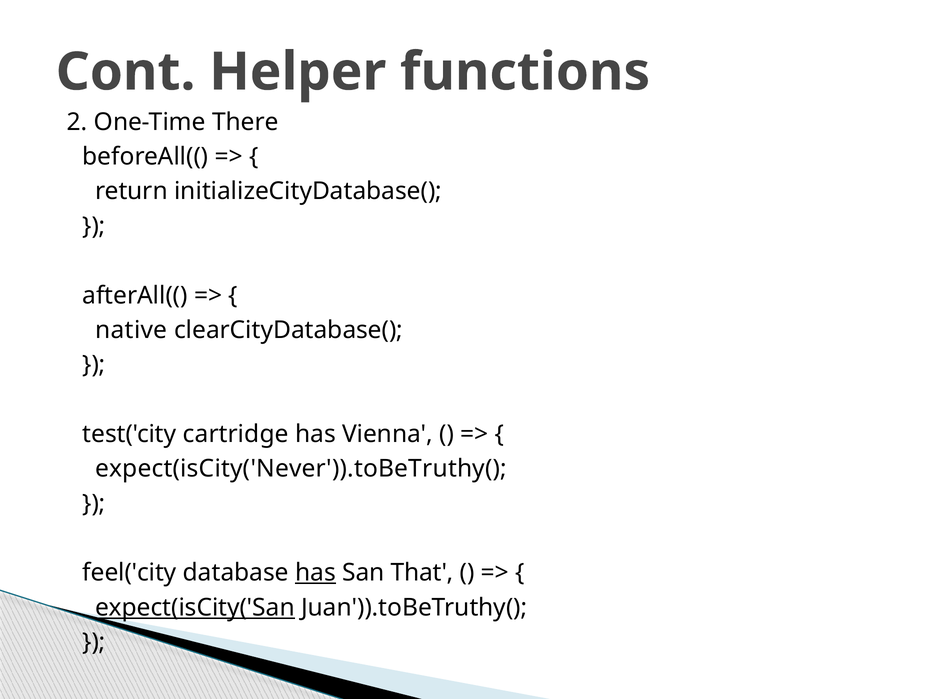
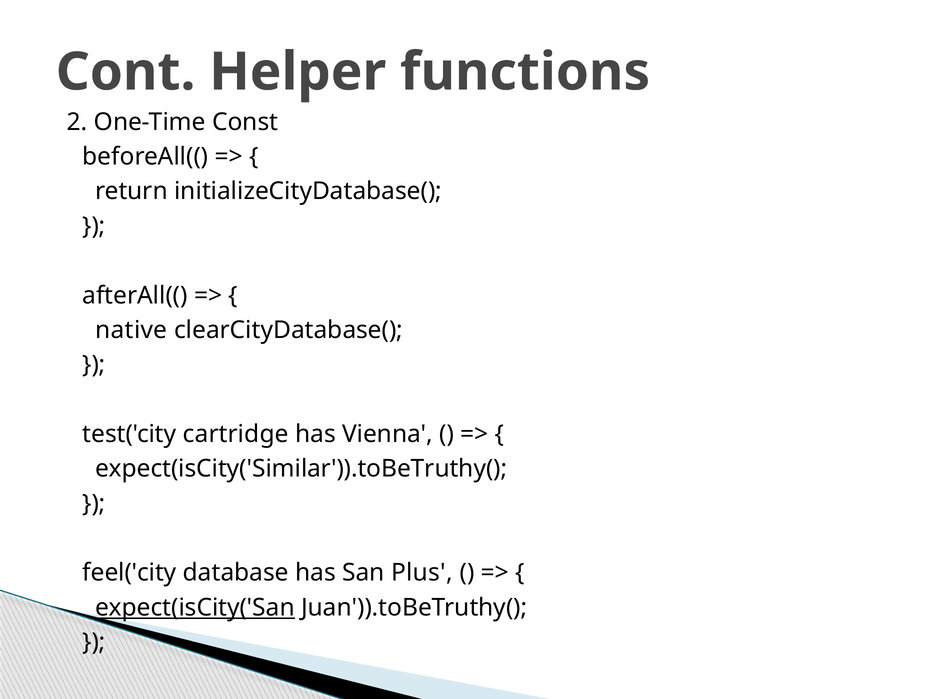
There: There -> Const
expect(isCity('Never')).toBeTruthy(: expect(isCity('Never')).toBeTruthy( -> expect(isCity('Similar')).toBeTruthy(
has at (315, 573) underline: present -> none
That: That -> Plus
